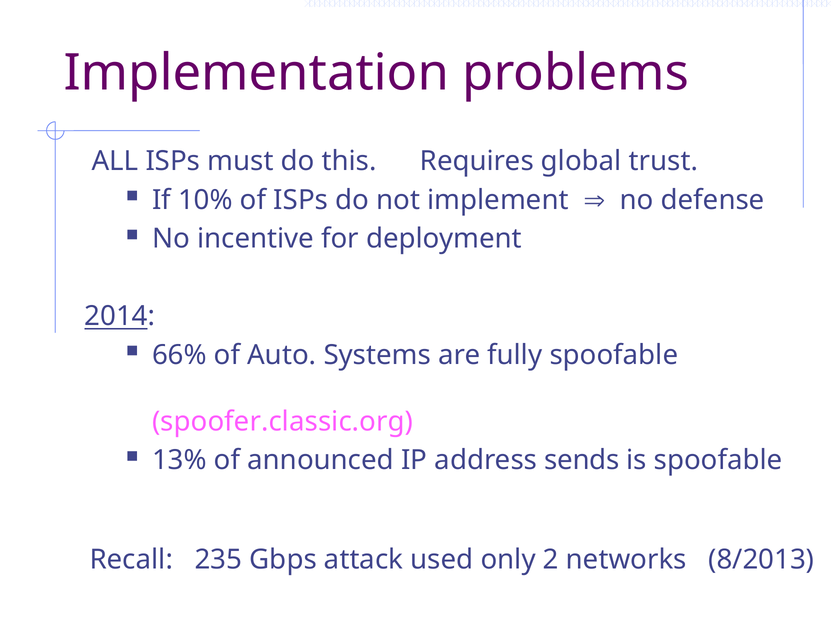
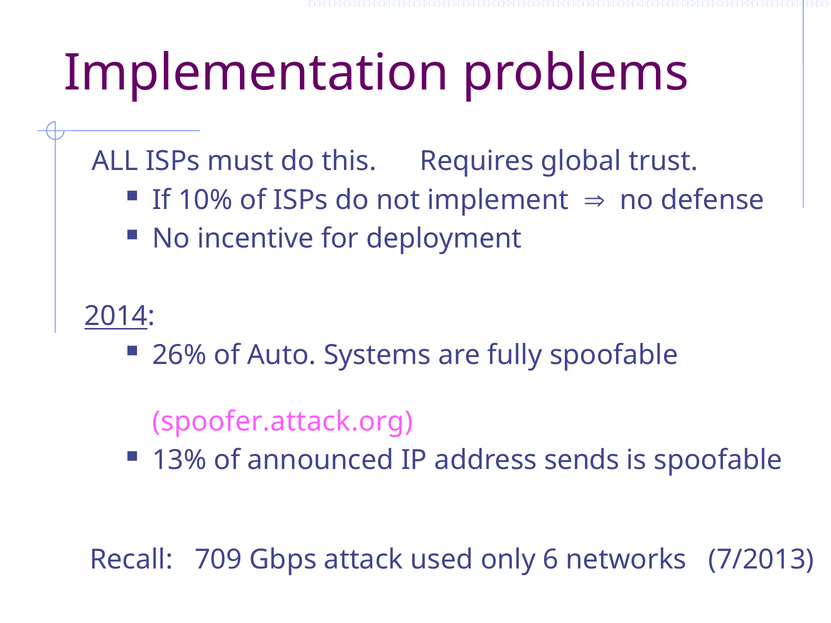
66%: 66% -> 26%
spoofer.classic.org: spoofer.classic.org -> spoofer.attack.org
235: 235 -> 709
2: 2 -> 6
8/2013: 8/2013 -> 7/2013
